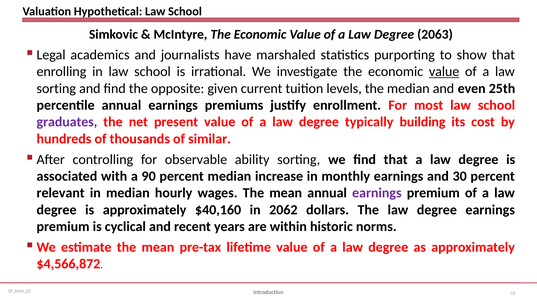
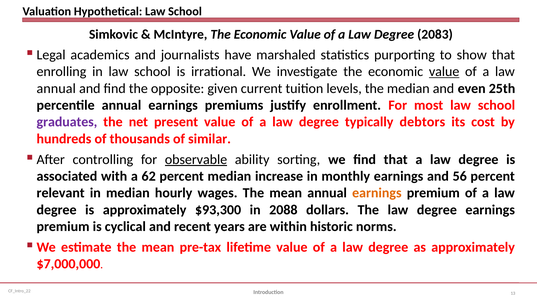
2063: 2063 -> 2083
sorting at (56, 88): sorting -> annual
building: building -> debtors
observable underline: none -> present
90: 90 -> 62
30: 30 -> 56
earnings at (377, 193) colour: purple -> orange
$40,160: $40,160 -> $93,300
2062: 2062 -> 2088
$4,566,872: $4,566,872 -> $7,000,000
